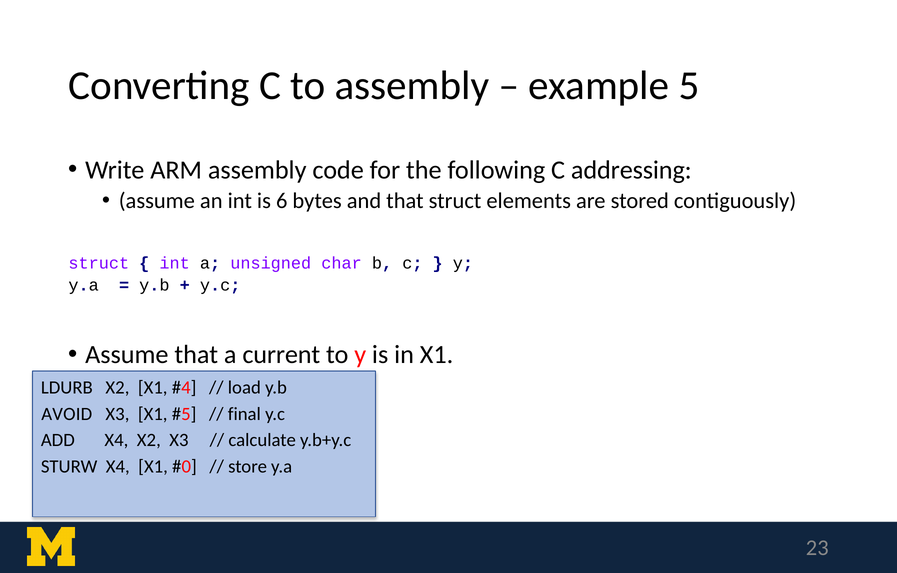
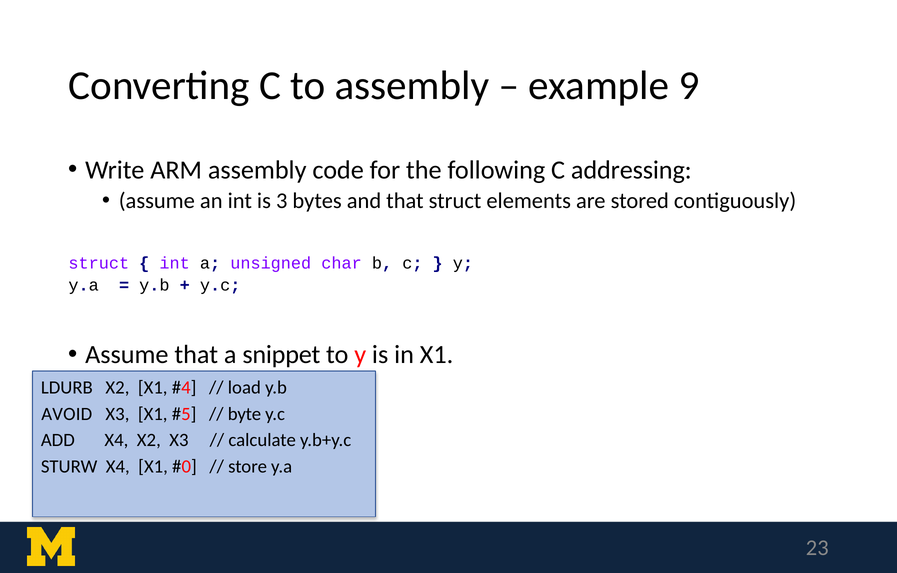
5: 5 -> 9
6: 6 -> 3
current: current -> snippet
final: final -> byte
